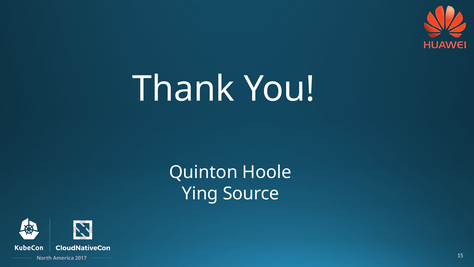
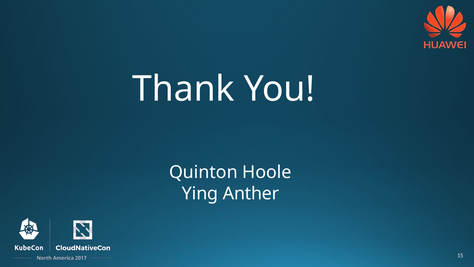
Source: Source -> Anther
